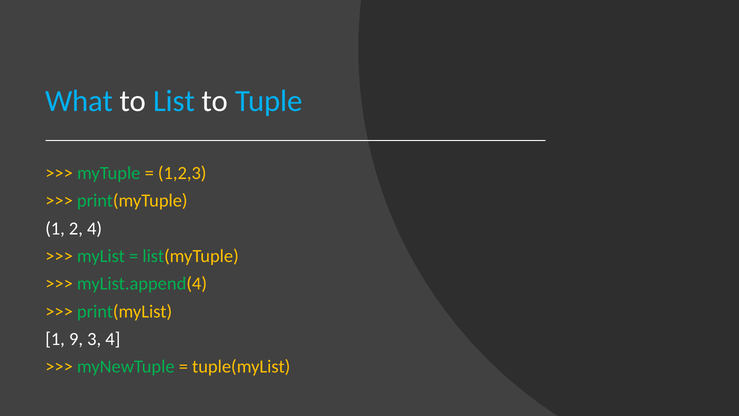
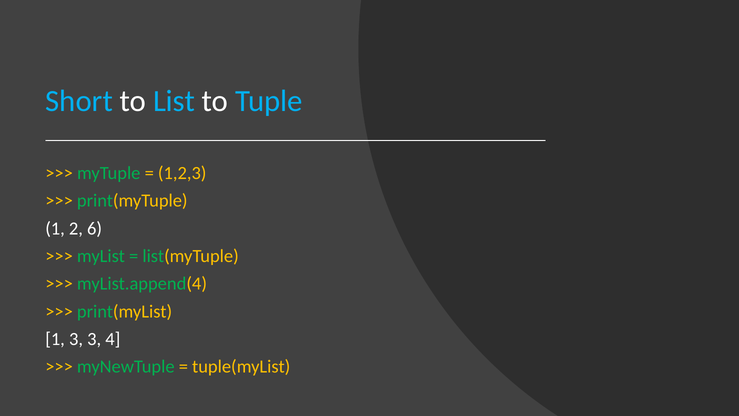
What: What -> Short
2 4: 4 -> 6
1 9: 9 -> 3
